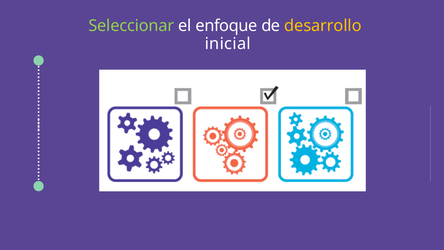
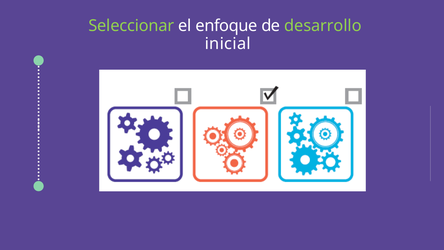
desarrollo colour: yellow -> light green
